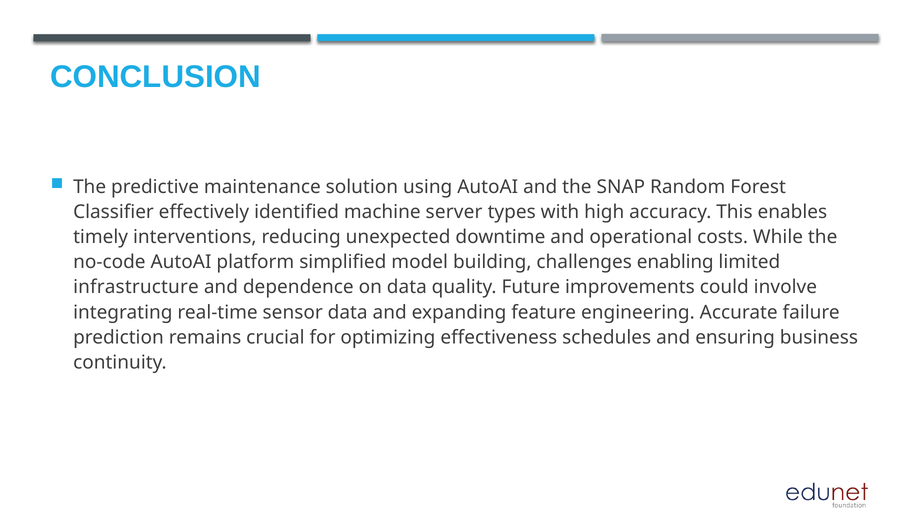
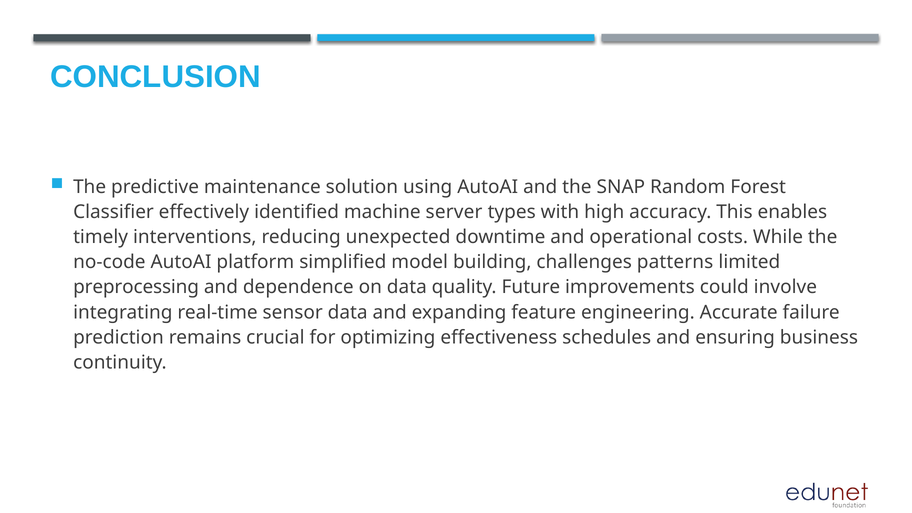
enabling: enabling -> patterns
infrastructure: infrastructure -> preprocessing
